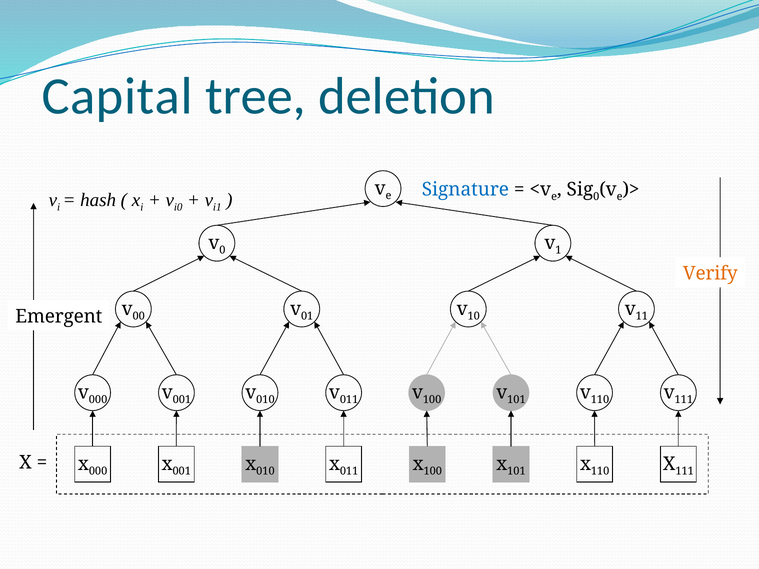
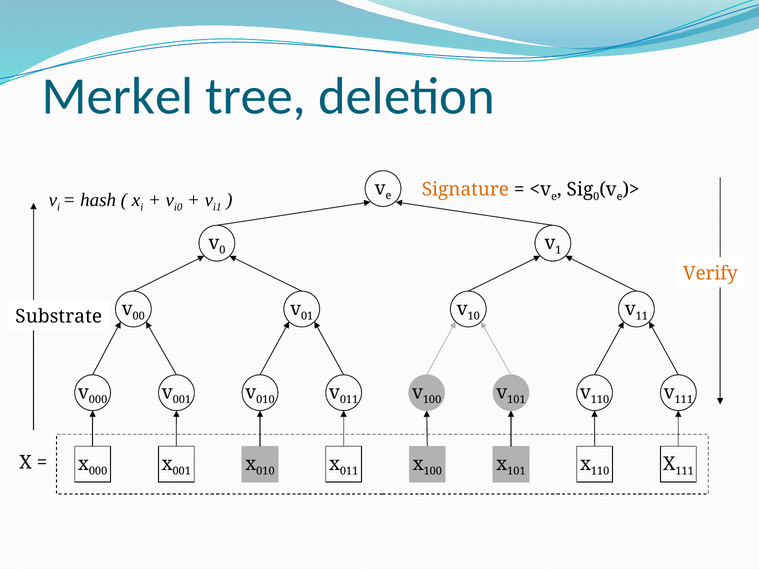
Capital: Capital -> Merkel
Signature colour: blue -> orange
Emergent: Emergent -> Substrate
